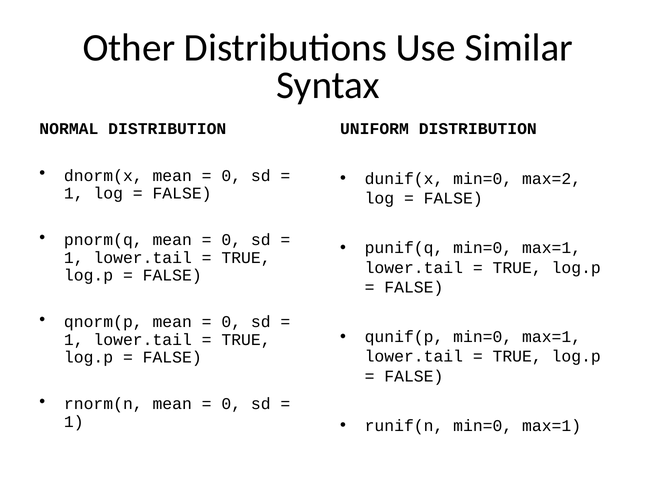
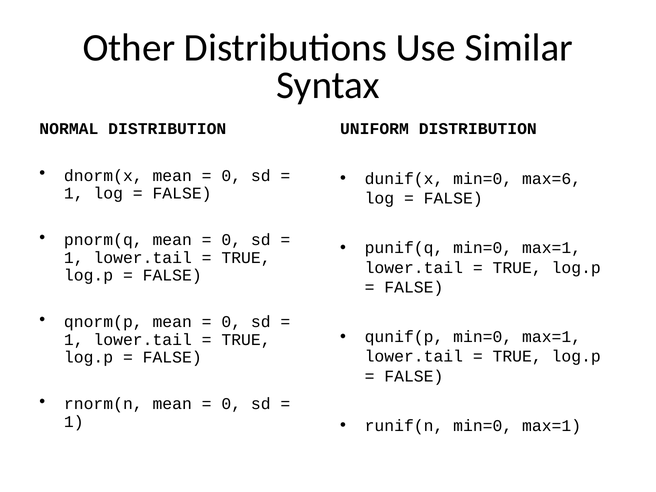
max=2: max=2 -> max=6
